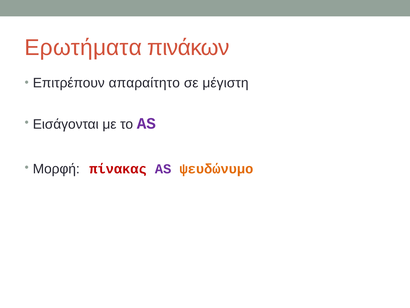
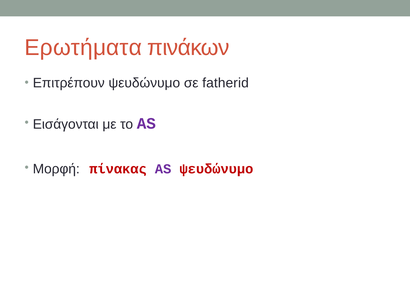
Επιτρέπουν απαραίτητο: απαραίτητο -> ψευδώνυμο
μέγιστη: μέγιστη -> fatherid
ψευδώνυμο at (216, 169) colour: orange -> red
